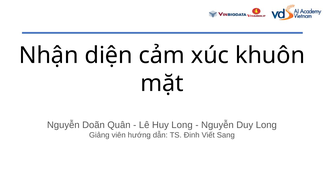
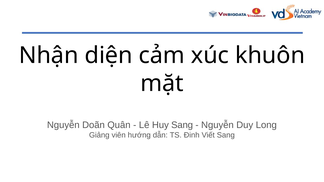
Huy Long: Long -> Sang
